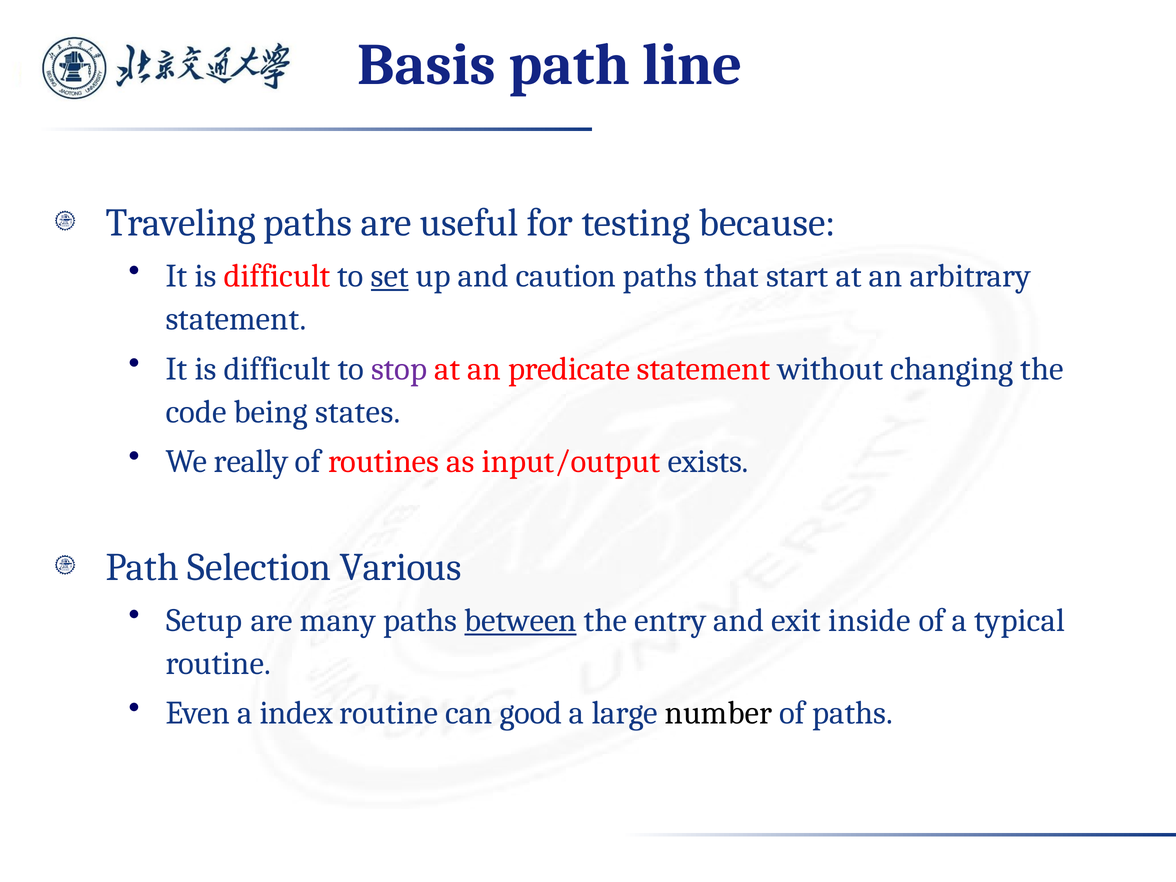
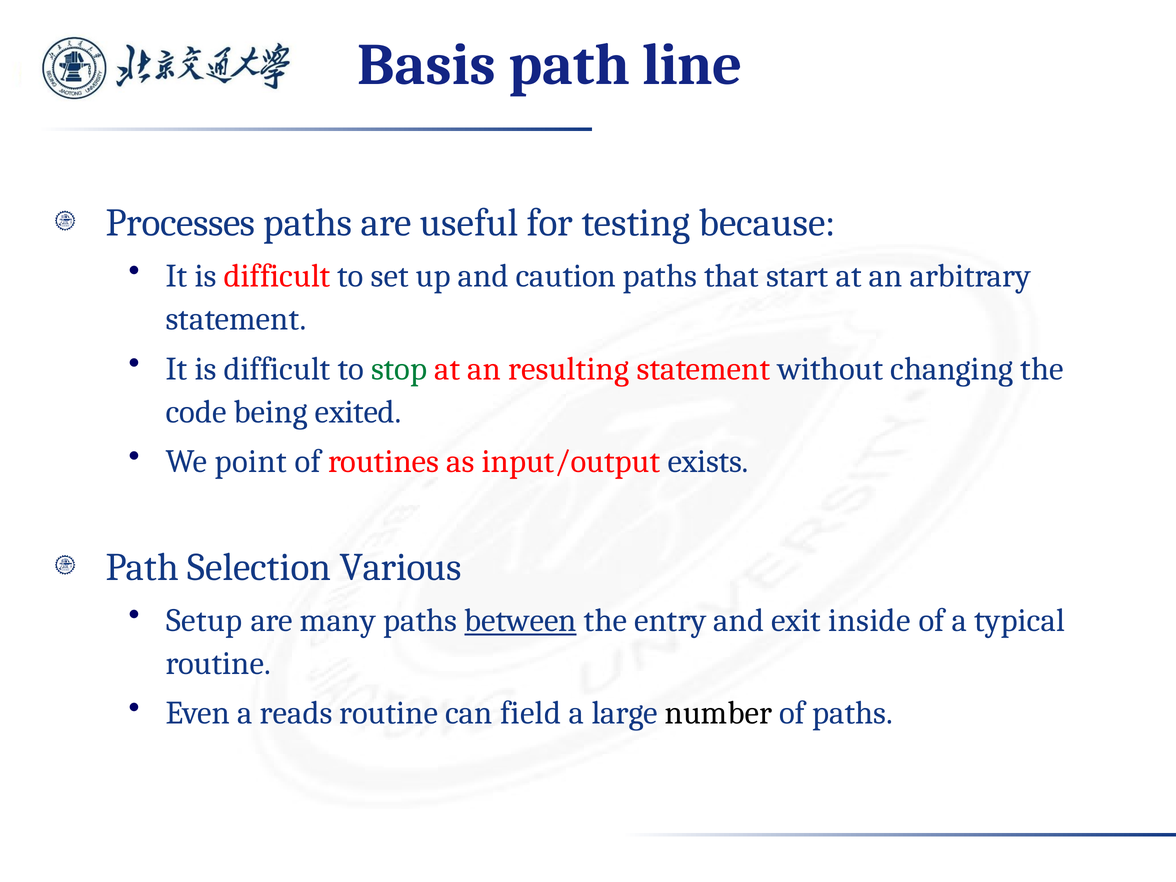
Traveling: Traveling -> Processes
set underline: present -> none
stop colour: purple -> green
predicate: predicate -> resulting
states: states -> exited
really: really -> point
index: index -> reads
good: good -> field
